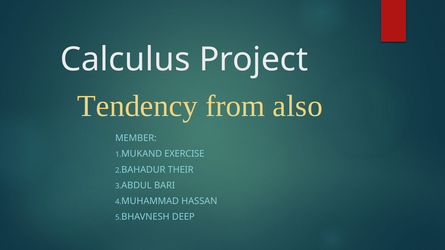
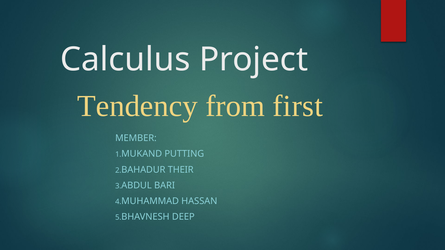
also: also -> first
EXERCISE: EXERCISE -> PUTTING
